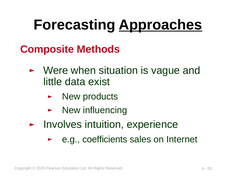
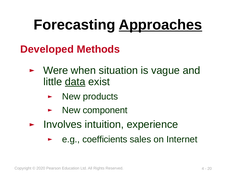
Composite: Composite -> Developed
data underline: none -> present
influencing: influencing -> component
